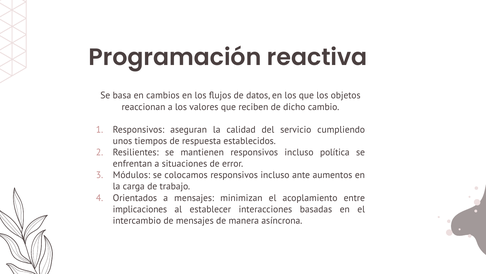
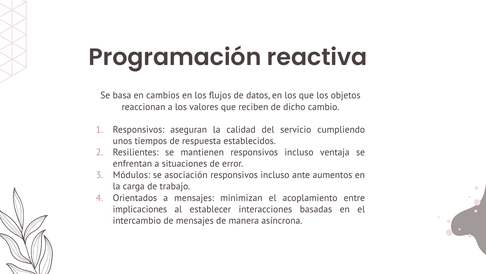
política: política -> ventaja
colocamos: colocamos -> asociación
